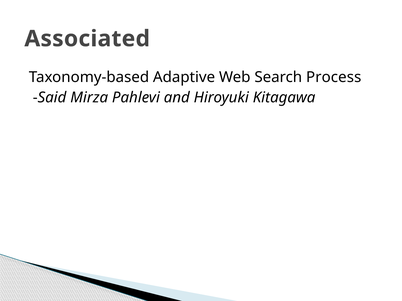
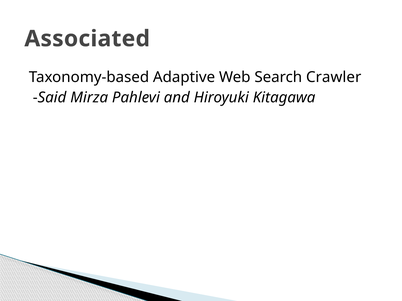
Process: Process -> Crawler
